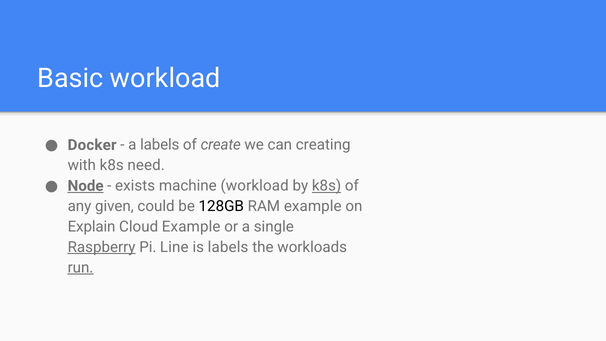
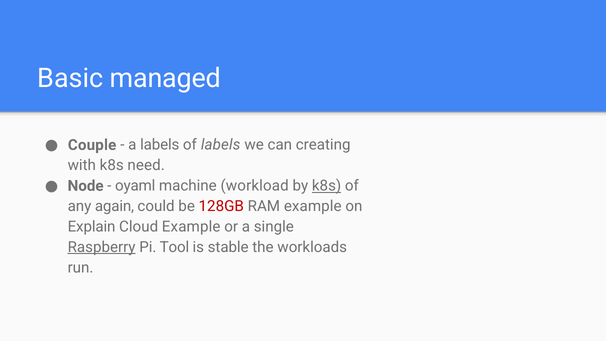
Basic workload: workload -> managed
Docker: Docker -> Couple
of create: create -> labels
Node underline: present -> none
exists: exists -> oyaml
given: given -> again
128GB colour: black -> red
Line: Line -> Tool
is labels: labels -> stable
run underline: present -> none
